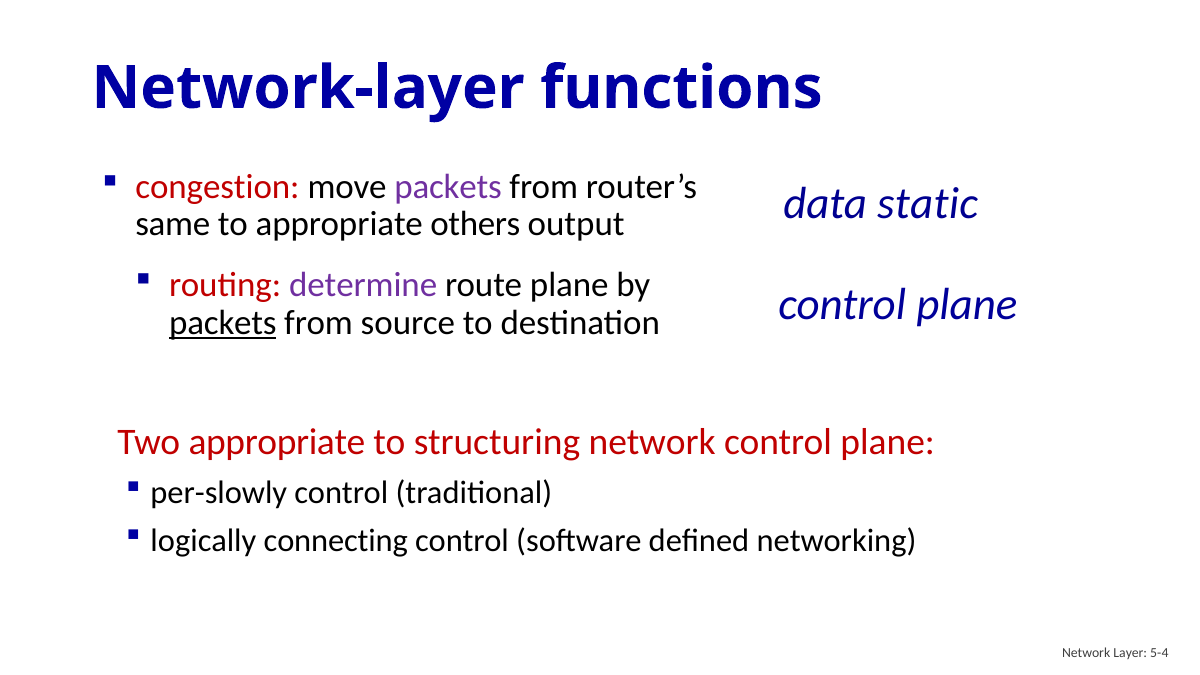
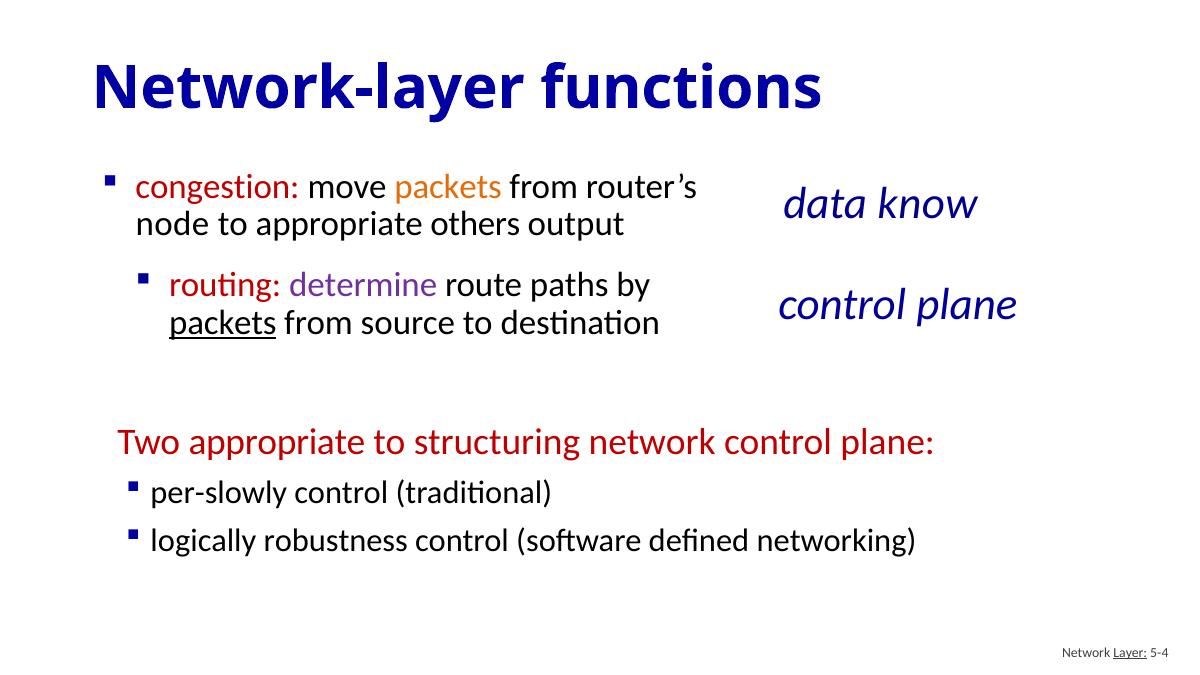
packets at (448, 187) colour: purple -> orange
same: same -> node
static: static -> know
route plane: plane -> paths
connecting: connecting -> robustness
Layer underline: none -> present
